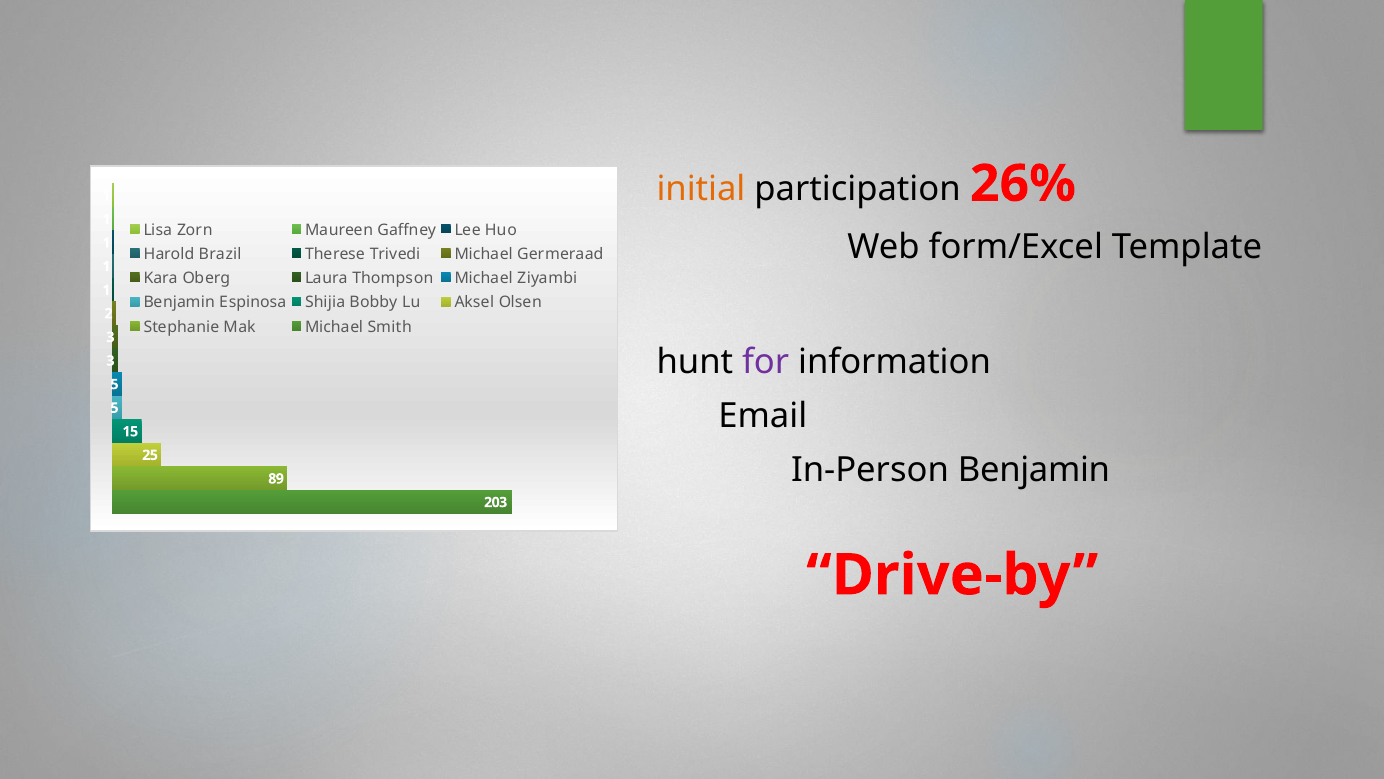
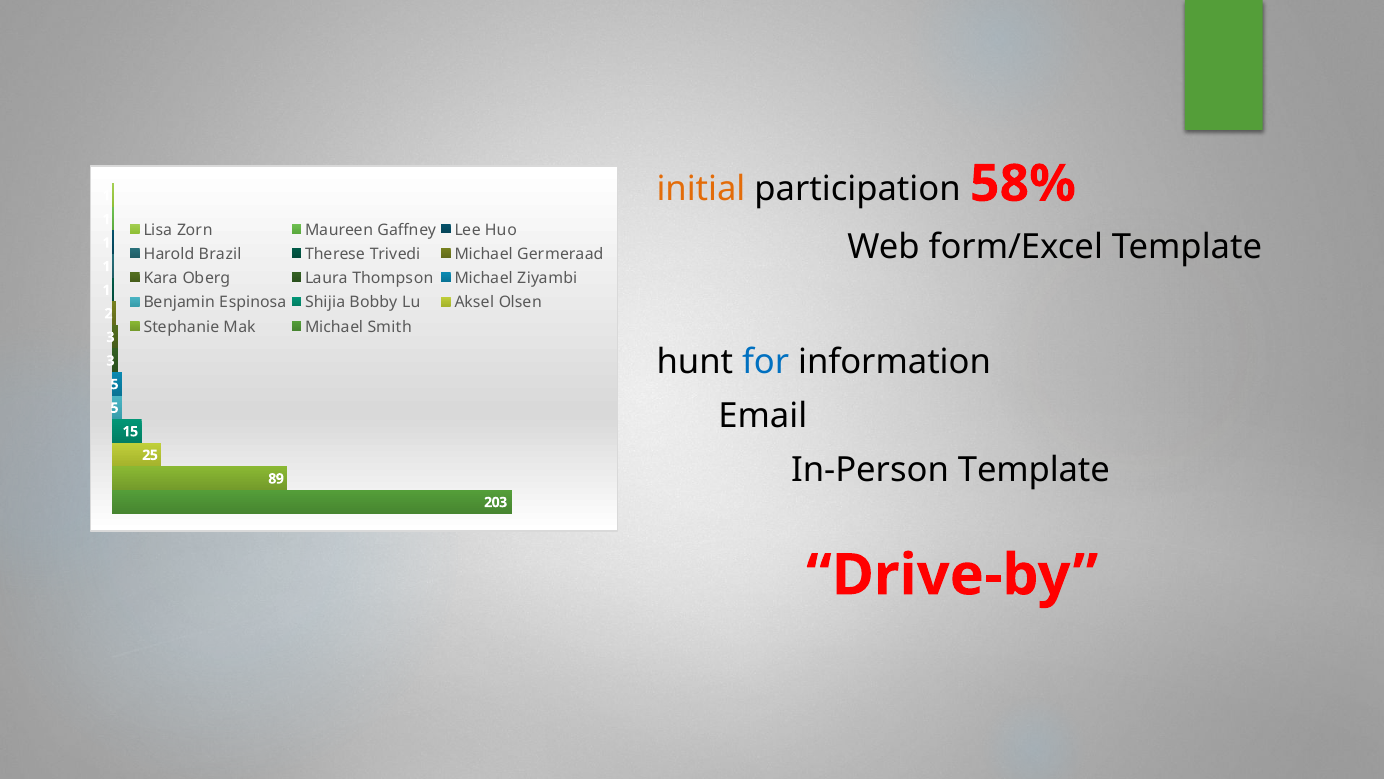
26%: 26% -> 58%
for colour: purple -> blue
In-Person Benjamin: Benjamin -> Template
